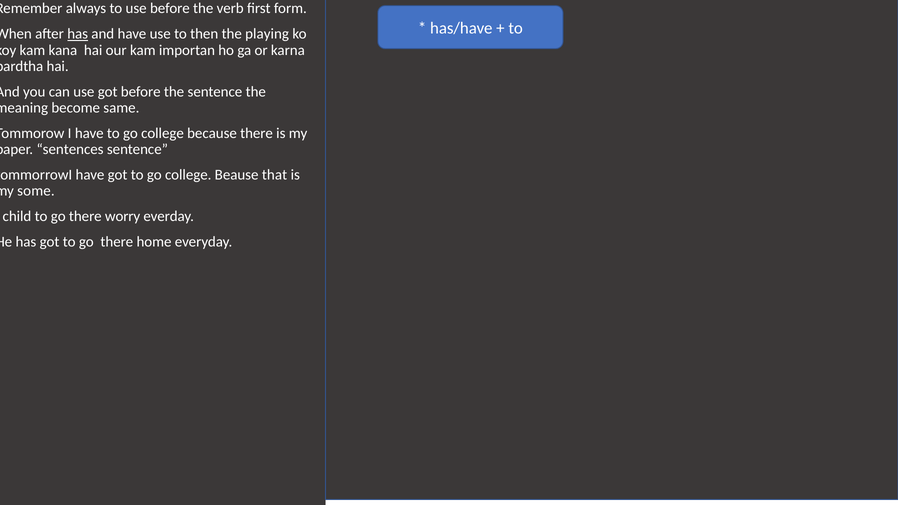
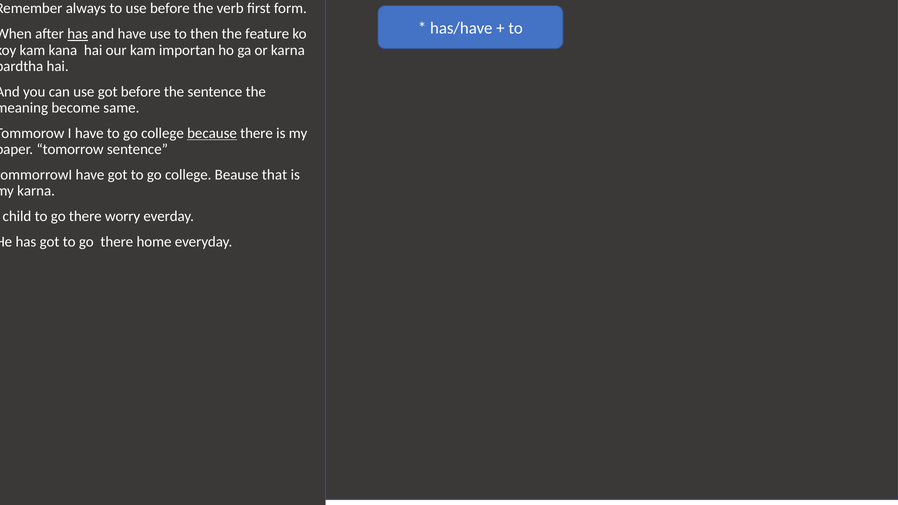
playing: playing -> feature
because underline: none -> present
sentences: sentences -> tomorrow
some at (36, 191): some -> karna
